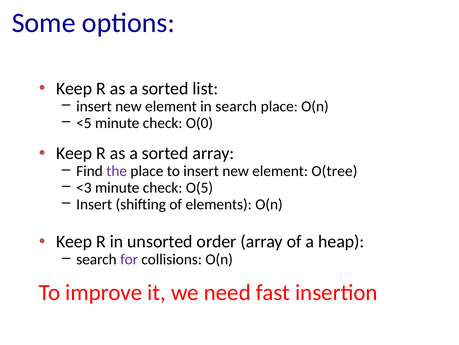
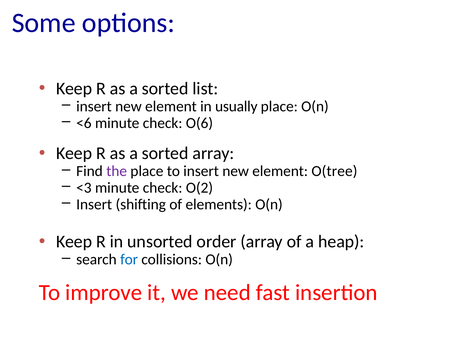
in search: search -> usually
<5: <5 -> <6
O(0: O(0 -> O(6
O(5: O(5 -> O(2
for colour: purple -> blue
